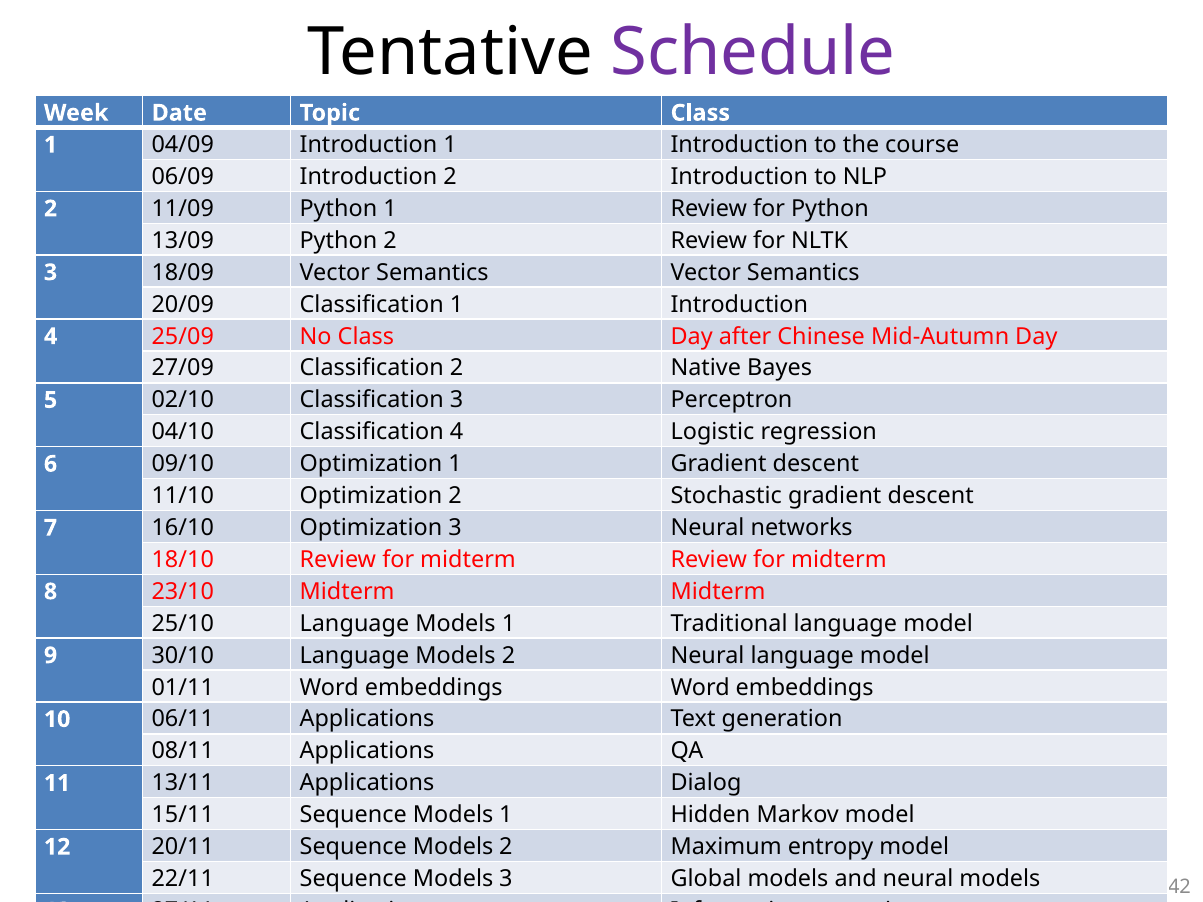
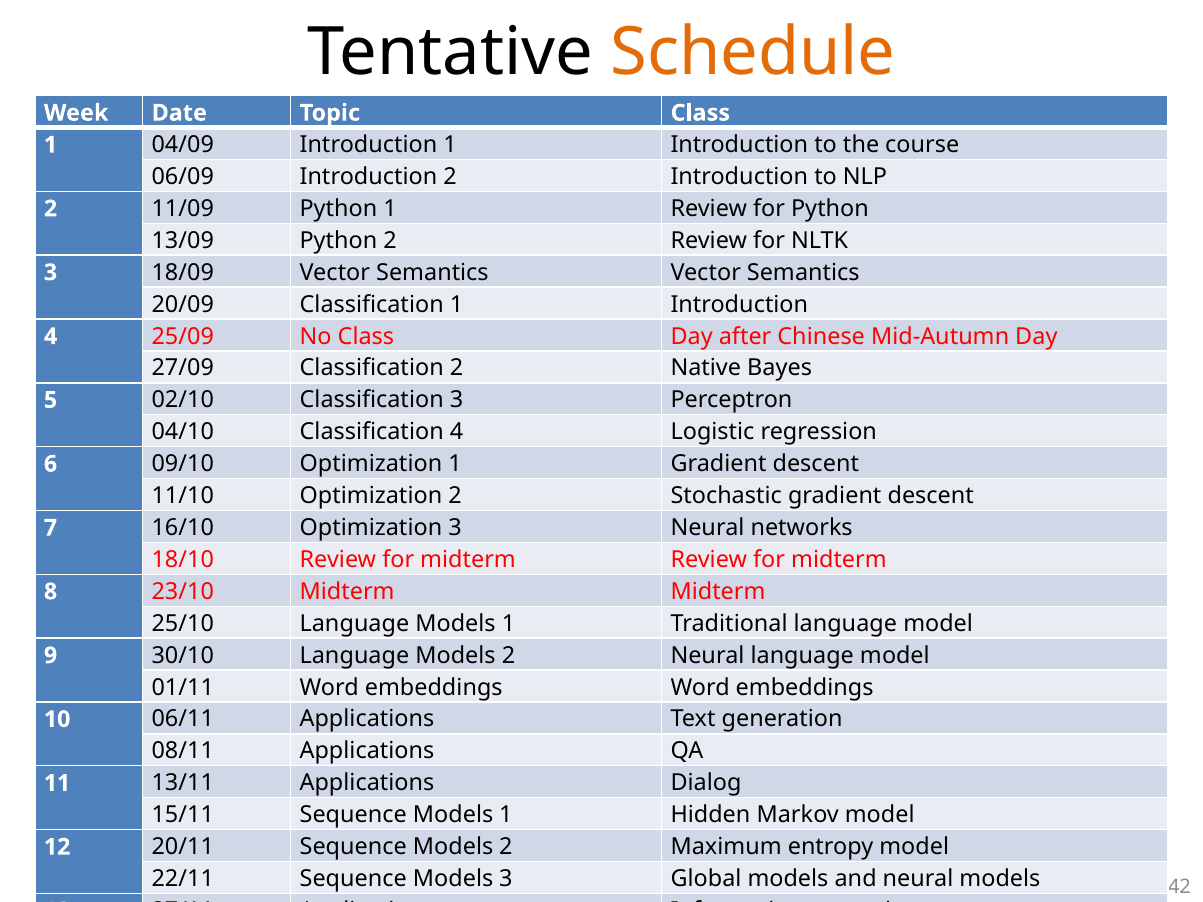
Schedule colour: purple -> orange
